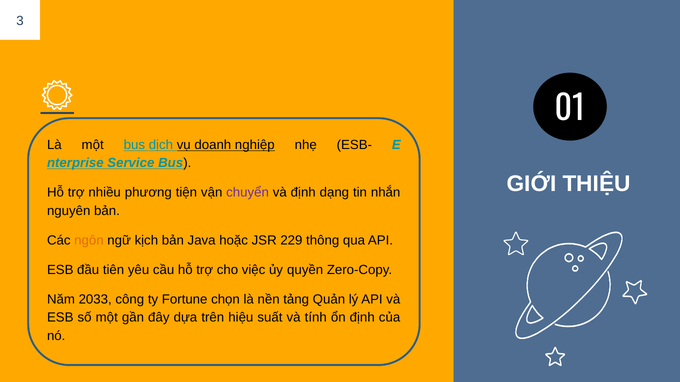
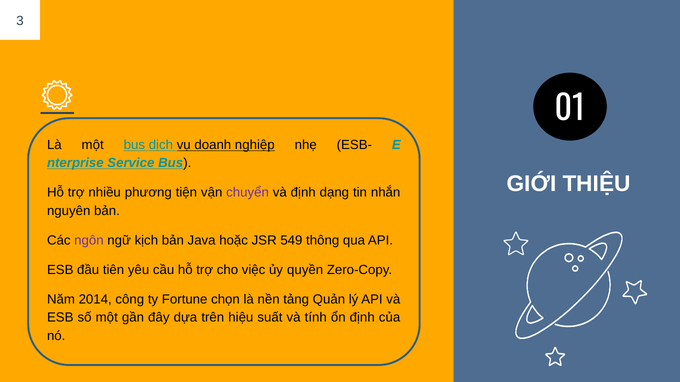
ngôn colour: orange -> purple
229: 229 -> 549
2033: 2033 -> 2014
